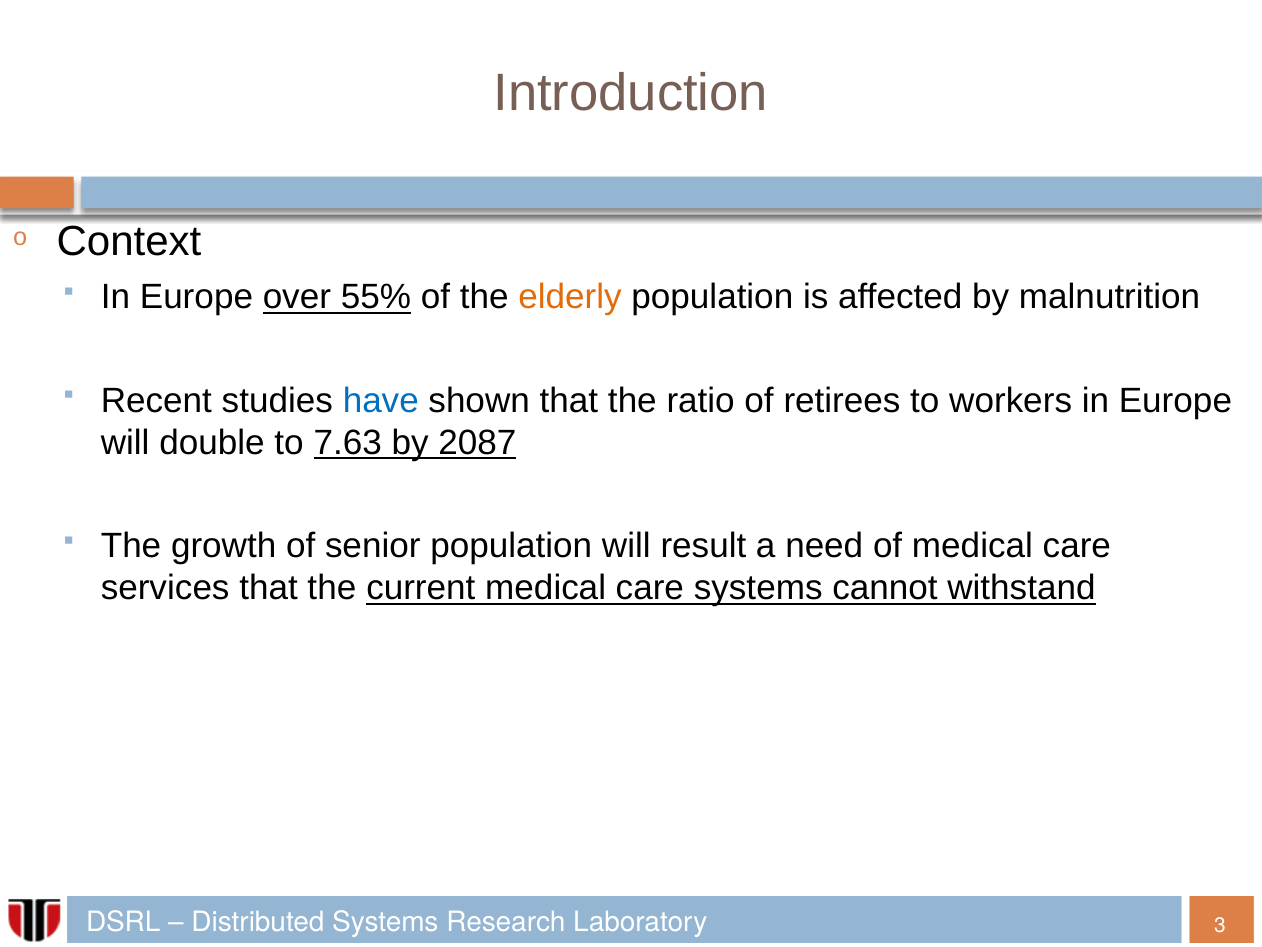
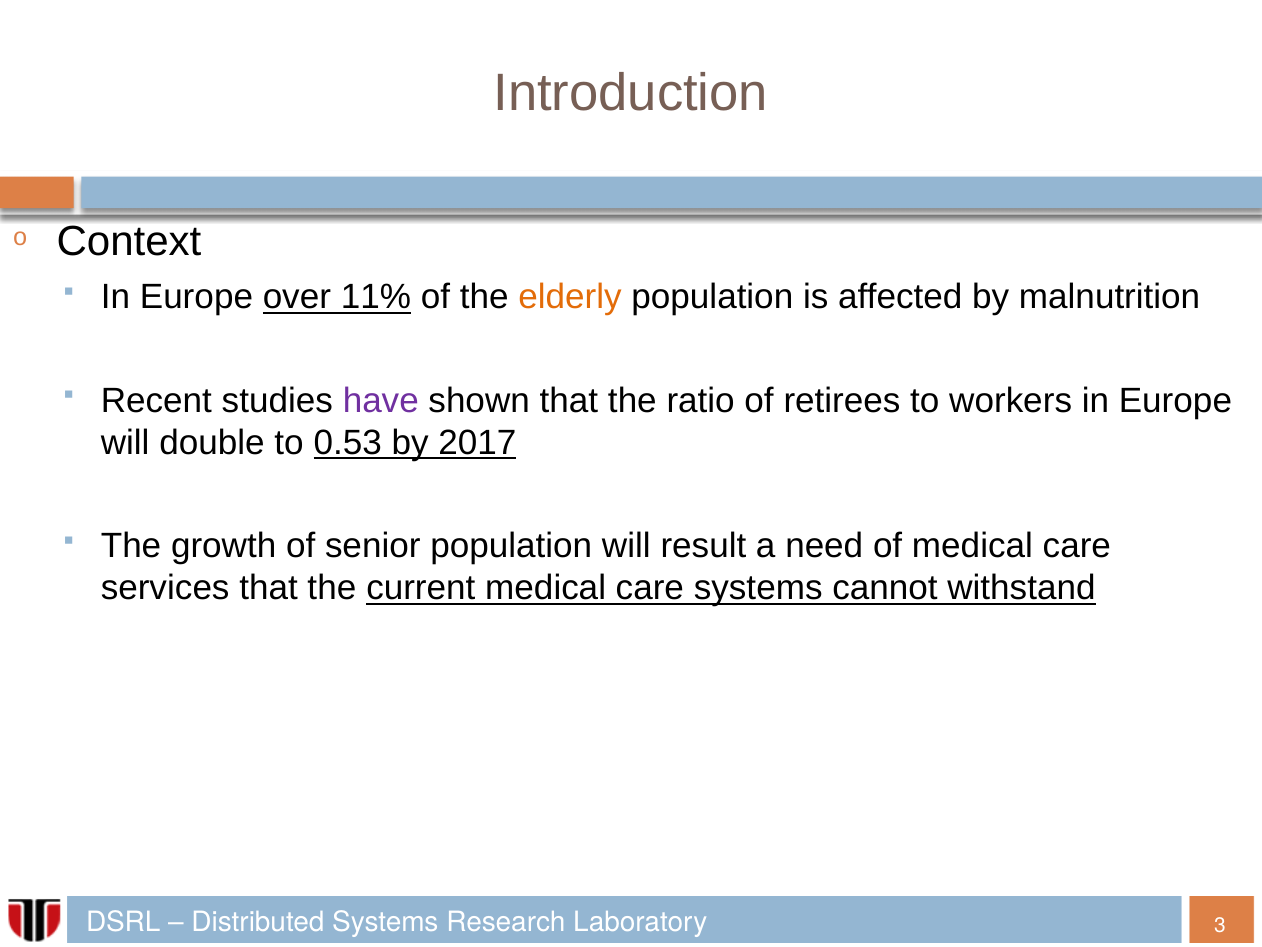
55%: 55% -> 11%
have colour: blue -> purple
7.63: 7.63 -> 0.53
2087: 2087 -> 2017
